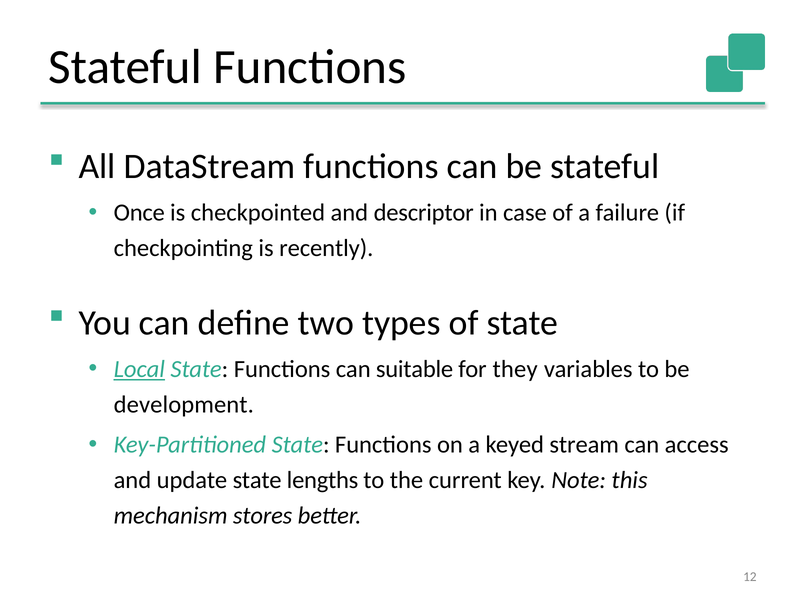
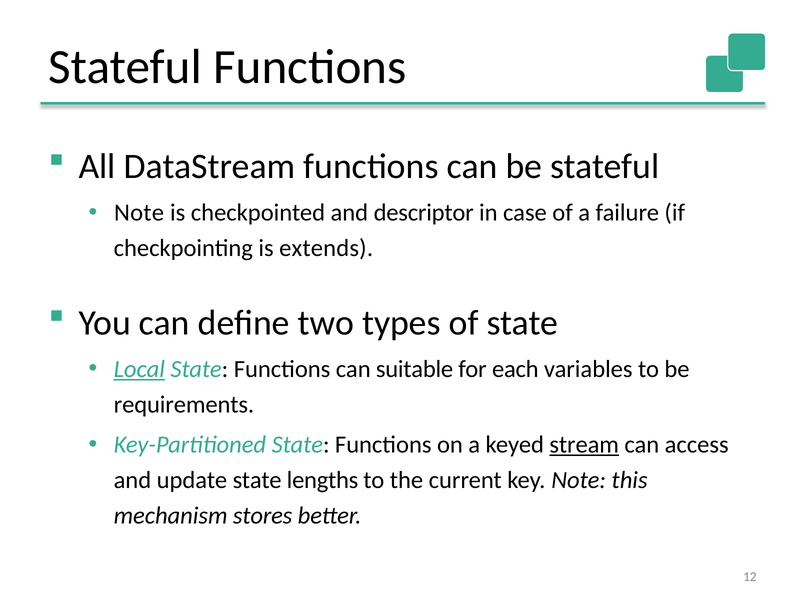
Once at (139, 213): Once -> Note
recently: recently -> extends
they: they -> each
development: development -> requirements
stream underline: none -> present
